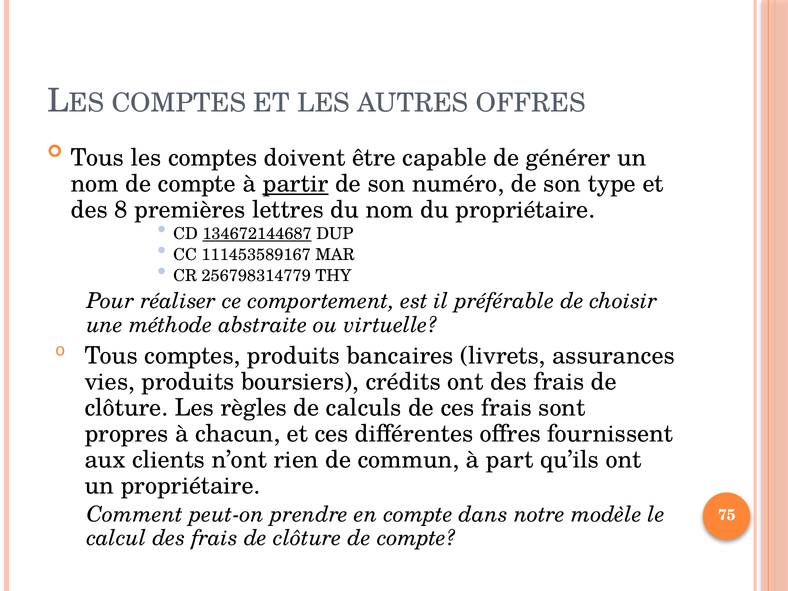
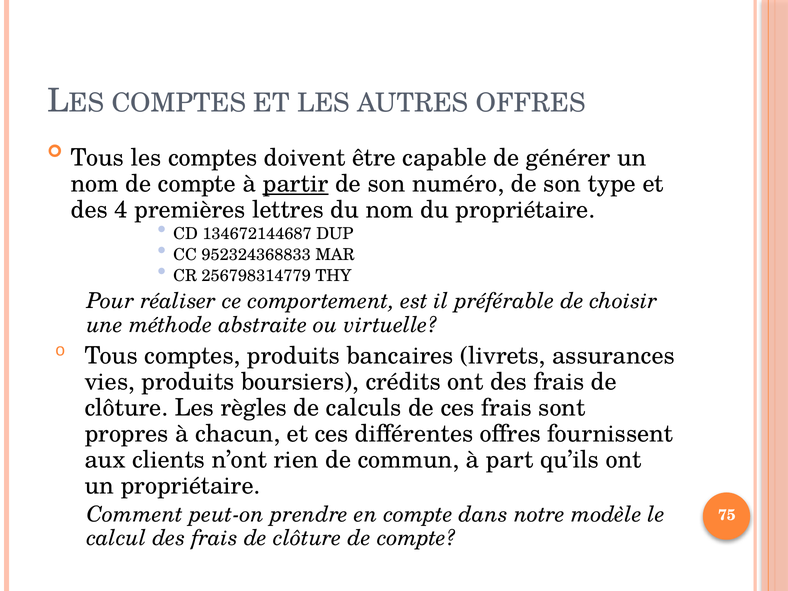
8: 8 -> 4
134672144687 underline: present -> none
111453589167: 111453589167 -> 952324368833
